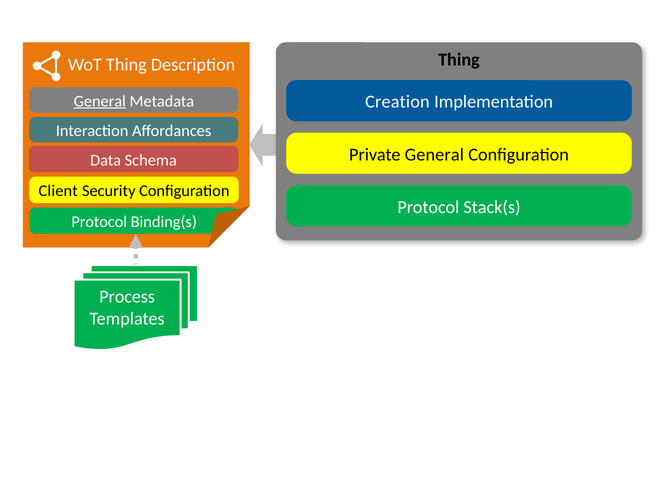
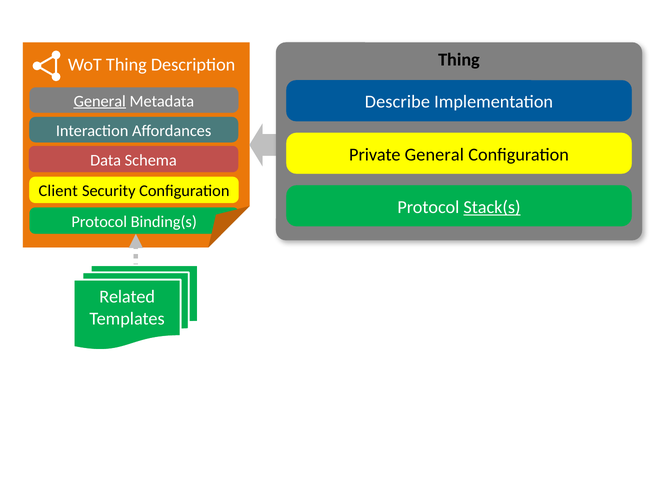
Creation: Creation -> Describe
Stack(s underline: none -> present
Process: Process -> Related
